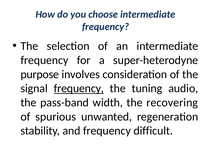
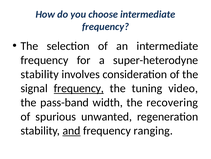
purpose at (40, 74): purpose -> stability
audio: audio -> video
and underline: none -> present
difficult: difficult -> ranging
